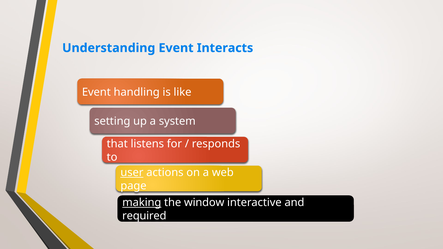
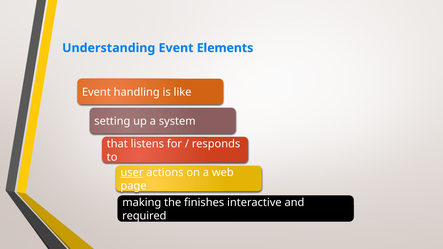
Interacts: Interacts -> Elements
making underline: present -> none
window: window -> finishes
